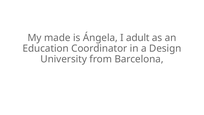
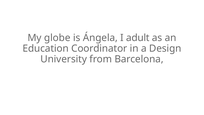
made: made -> globe
